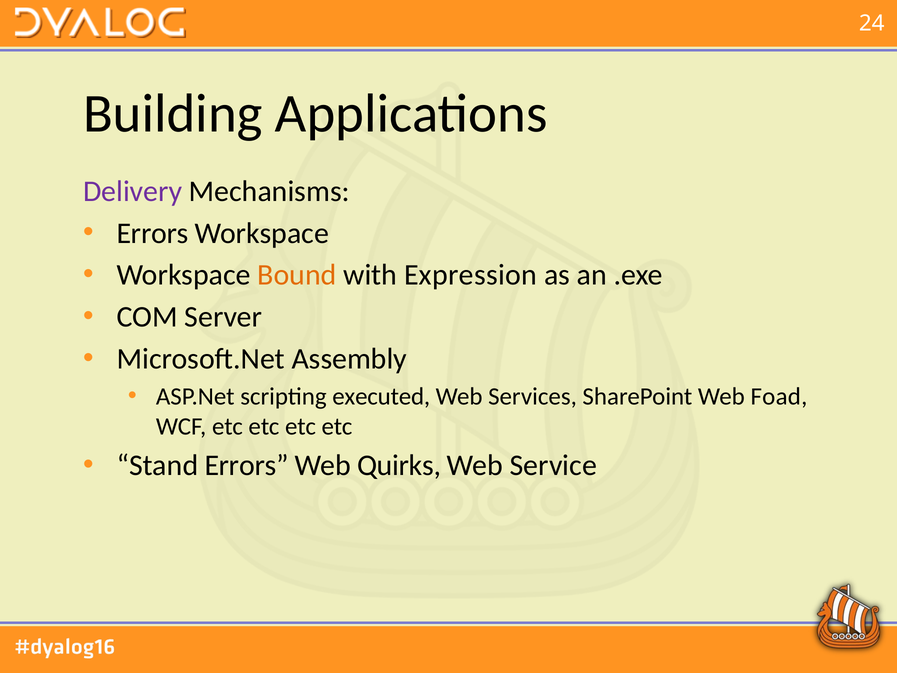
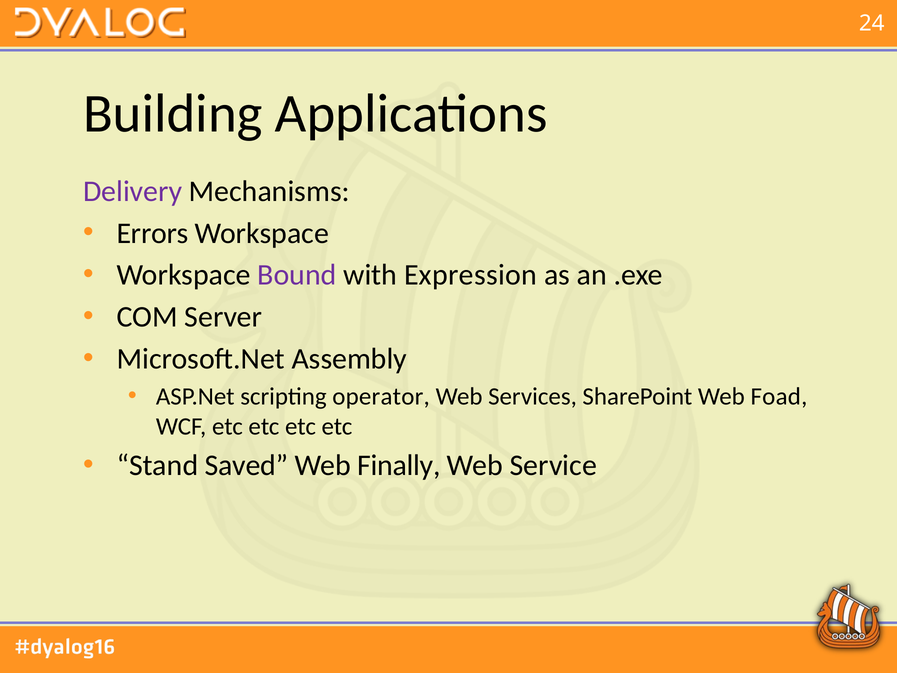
Bound colour: orange -> purple
executed: executed -> operator
Stand Errors: Errors -> Saved
Quirks: Quirks -> Finally
